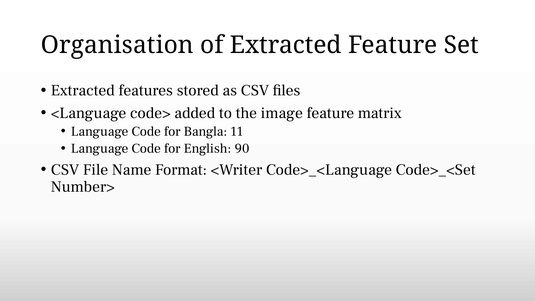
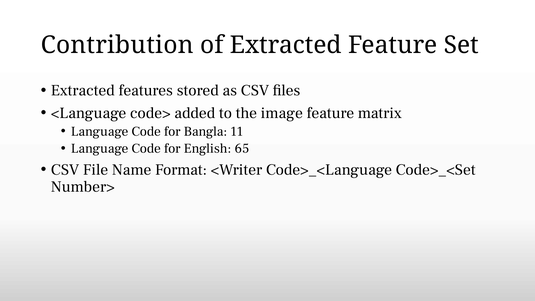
Organisation: Organisation -> Contribution
90: 90 -> 65
